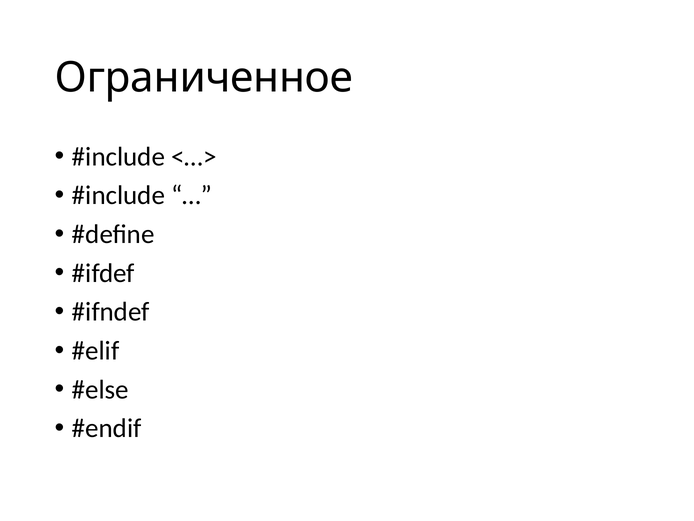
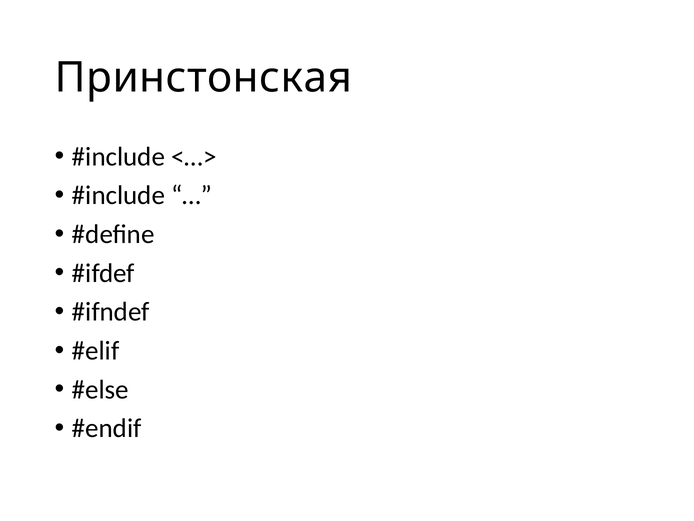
Ограниченное: Ограниченное -> Принстонская
